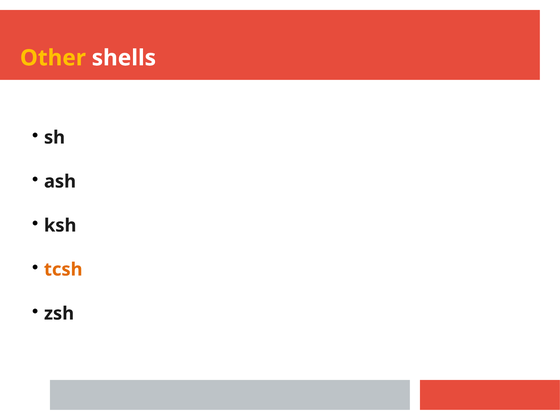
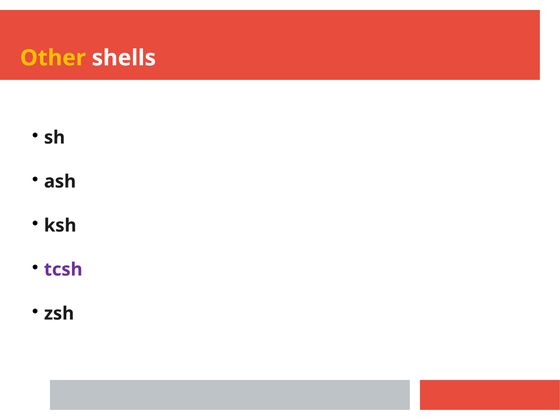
tcsh colour: orange -> purple
